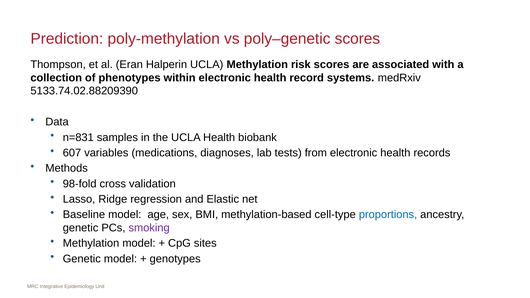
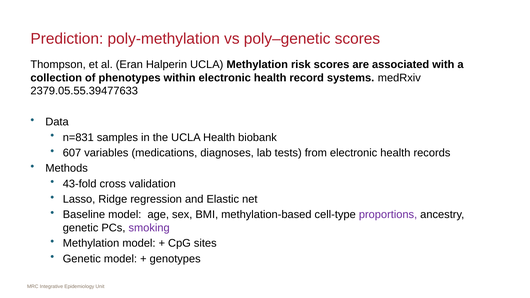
5133.74.02.88209390: 5133.74.02.88209390 -> 2379.05.55.39477633
98-fold: 98-fold -> 43-fold
proportions colour: blue -> purple
